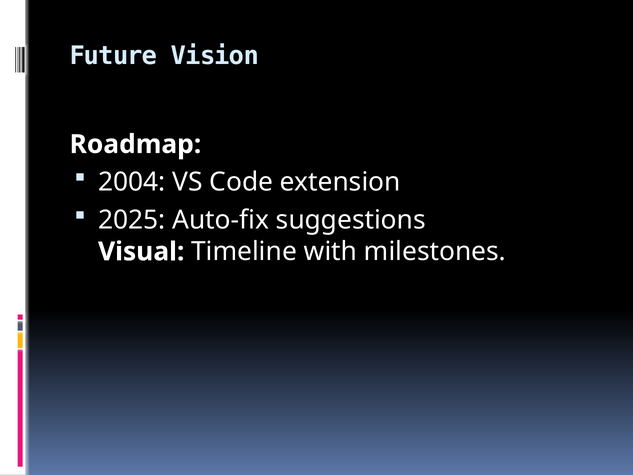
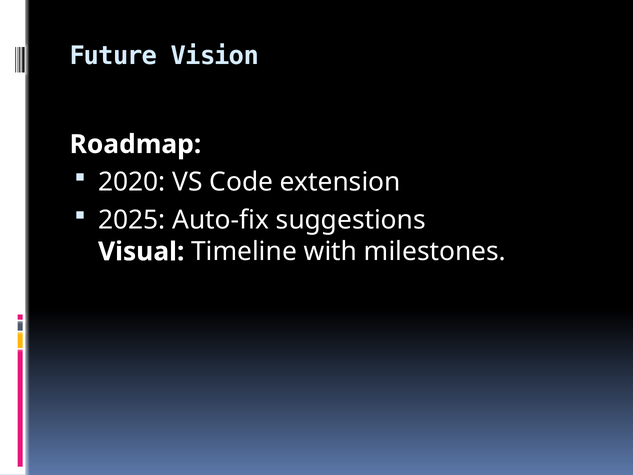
2004: 2004 -> 2020
